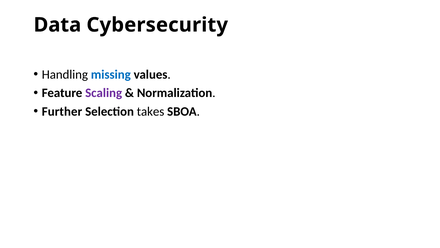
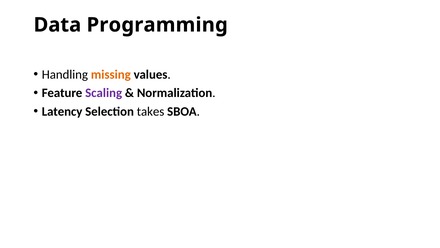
Cybersecurity: Cybersecurity -> Programming
missing colour: blue -> orange
Further: Further -> Latency
